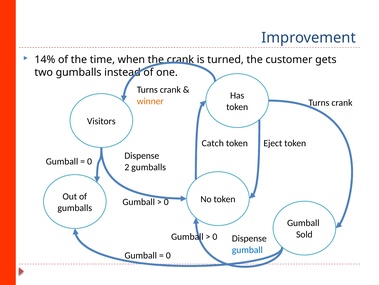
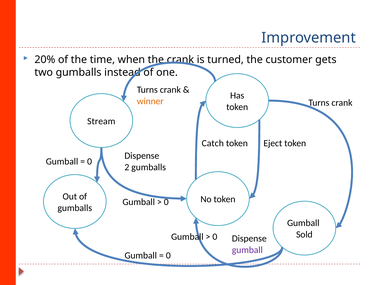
14%: 14% -> 20%
Visitors: Visitors -> Stream
gumball at (247, 249) colour: blue -> purple
